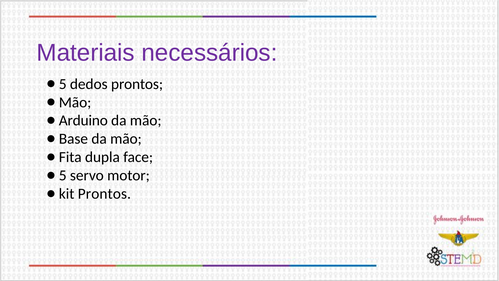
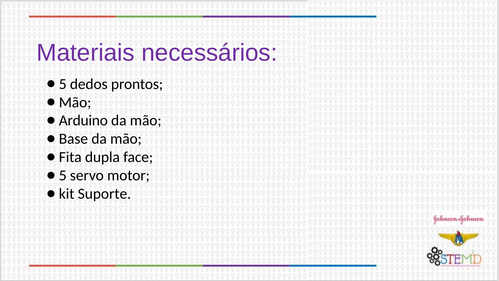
kit Prontos: Prontos -> Suporte
